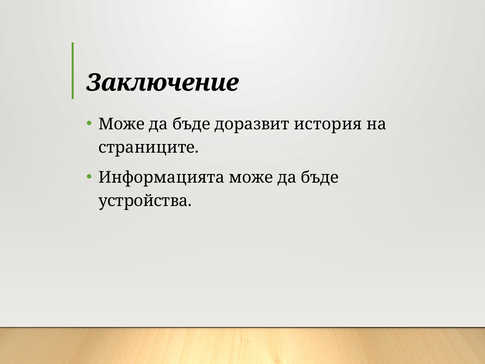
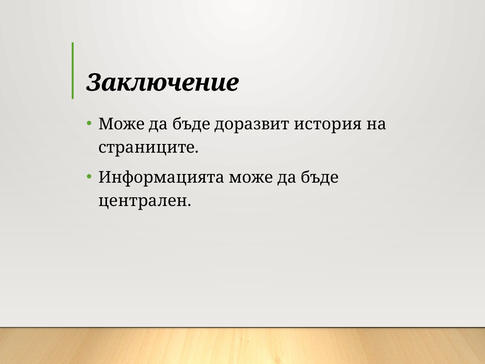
устройства: устройства -> централен
